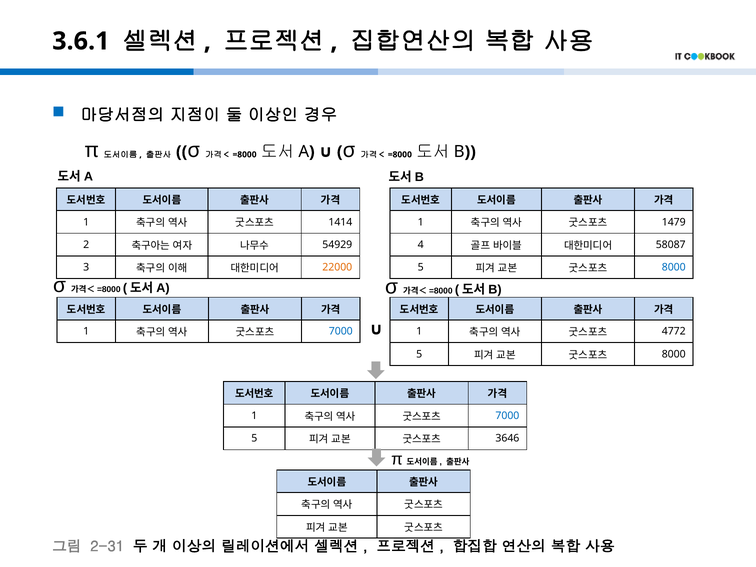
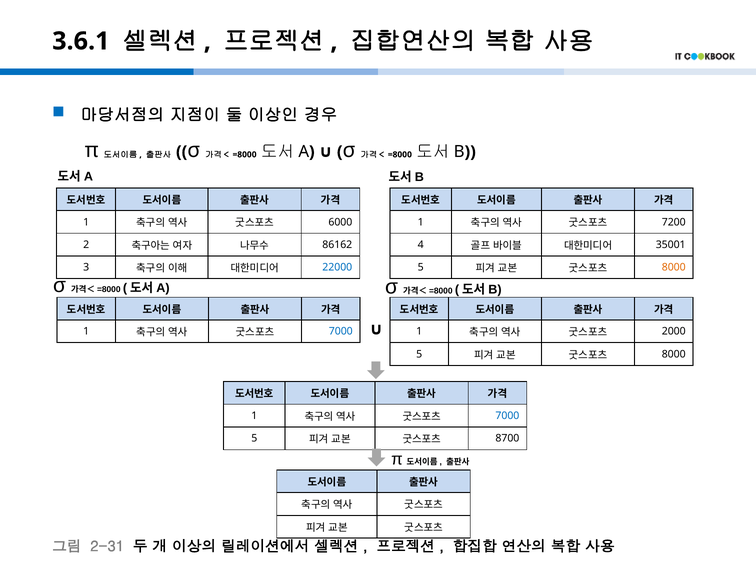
1414: 1414 -> 6000
1479: 1479 -> 7200
54929: 54929 -> 86162
58087: 58087 -> 35001
22000 colour: orange -> blue
8000 at (674, 267) colour: blue -> orange
4772: 4772 -> 2000
3646: 3646 -> 8700
